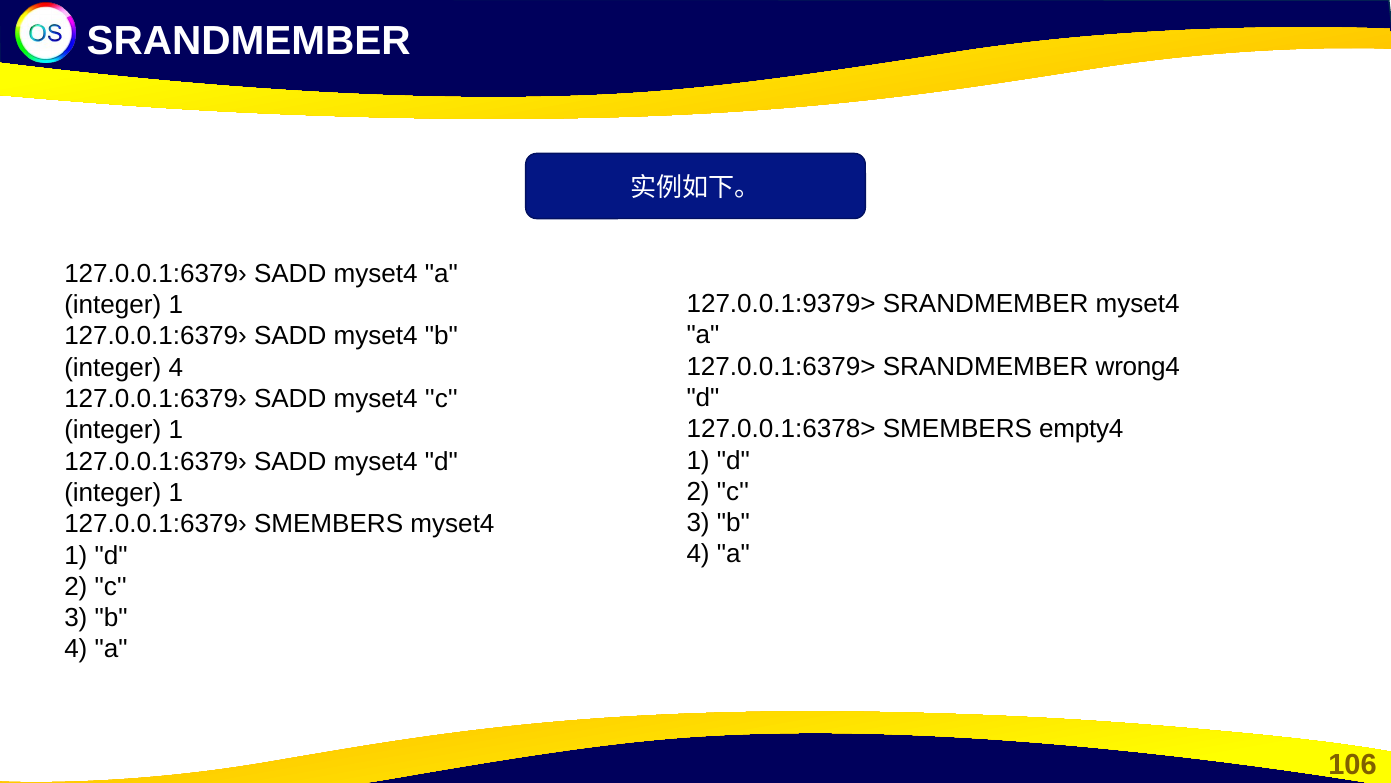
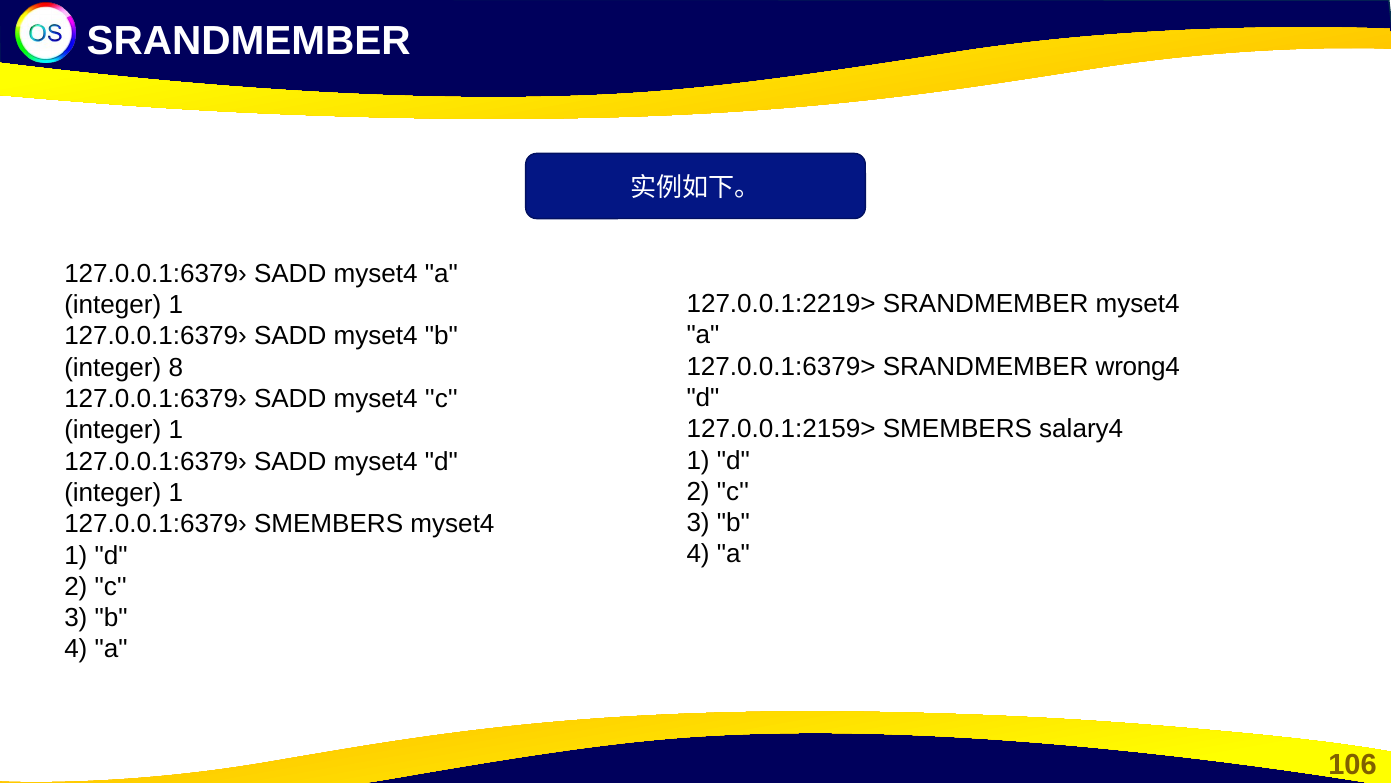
127.0.0.1:9379>: 127.0.0.1:9379> -> 127.0.0.1:2219>
integer 4: 4 -> 8
127.0.0.1:6378>: 127.0.0.1:6378> -> 127.0.0.1:2159>
empty4: empty4 -> salary4
